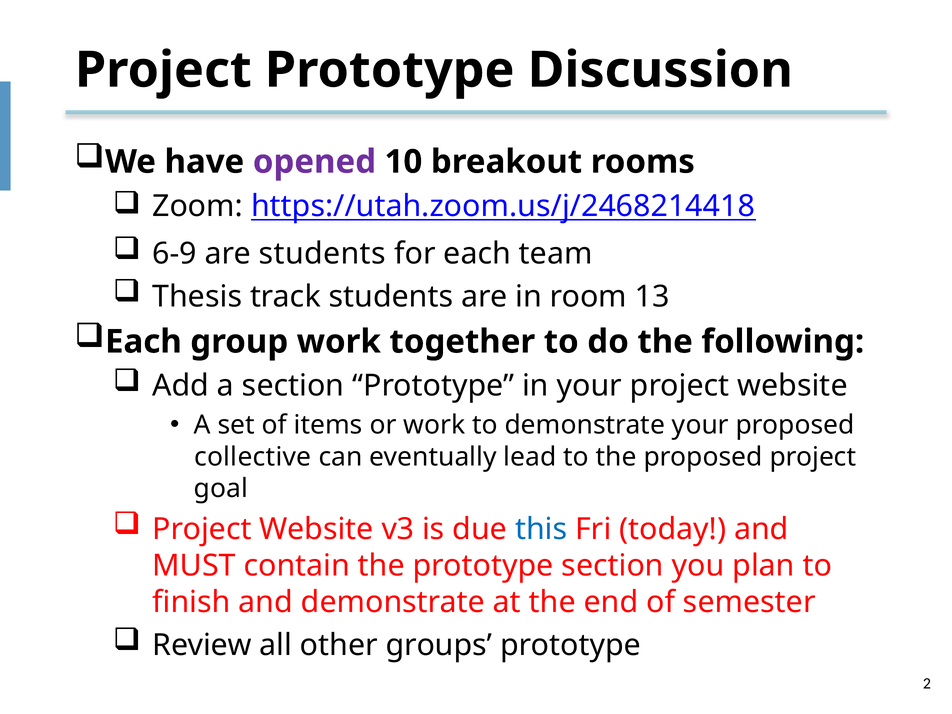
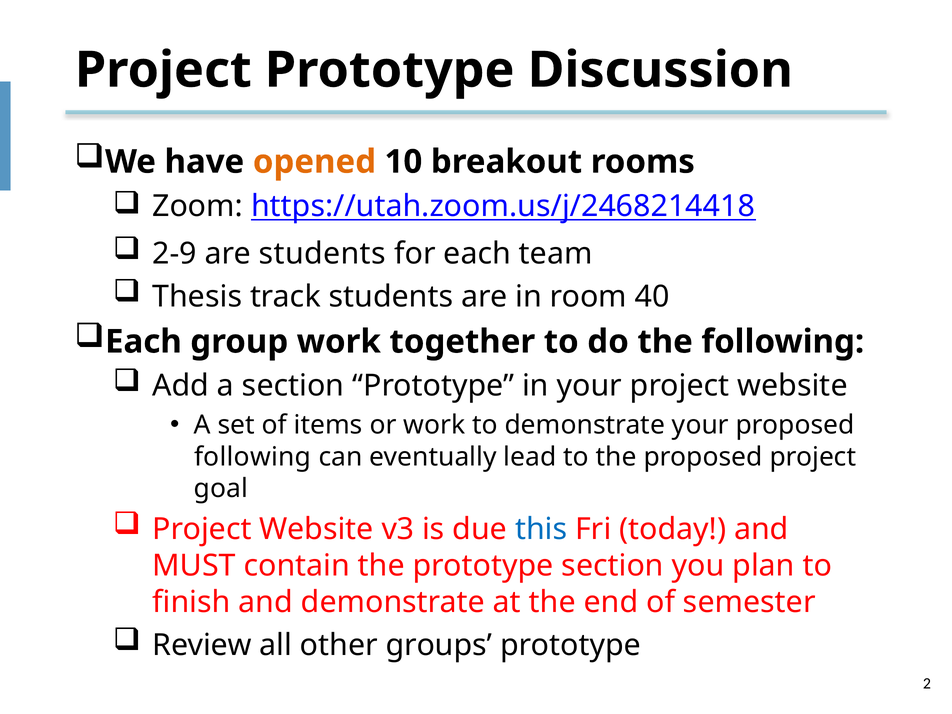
opened colour: purple -> orange
6-9: 6-9 -> 2-9
13: 13 -> 40
collective at (253, 457): collective -> following
